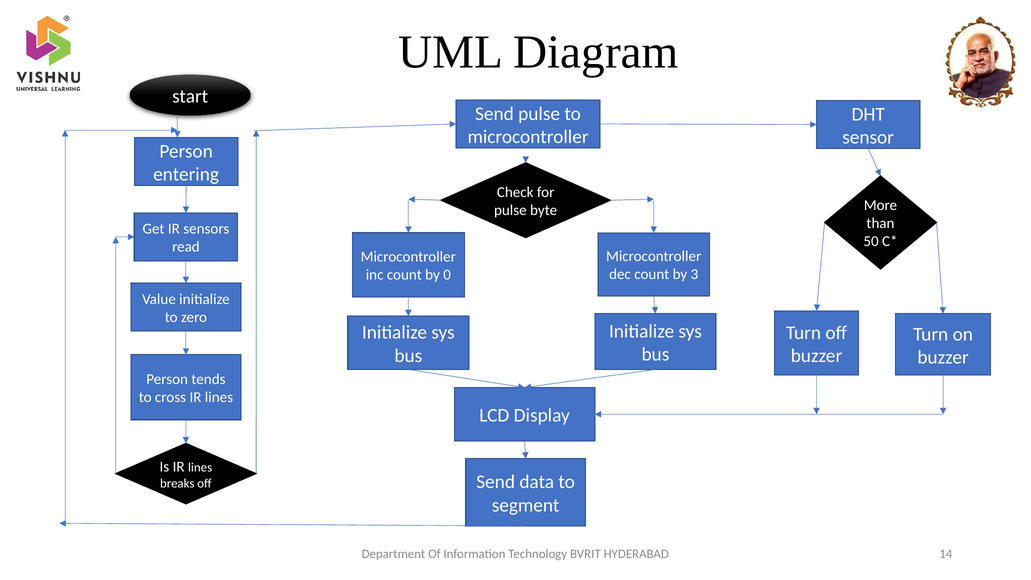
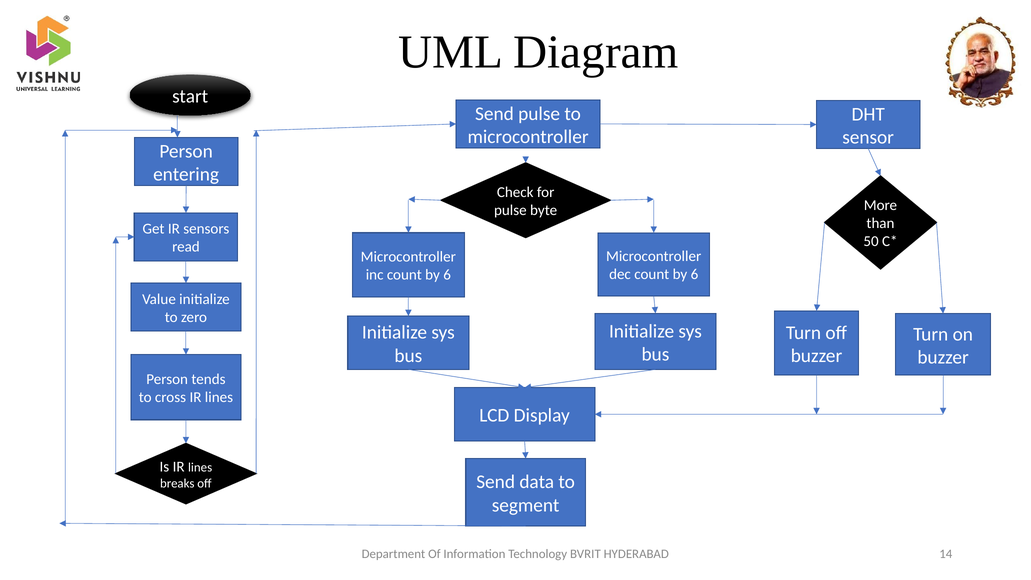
dec count by 3: 3 -> 6
inc count by 0: 0 -> 6
